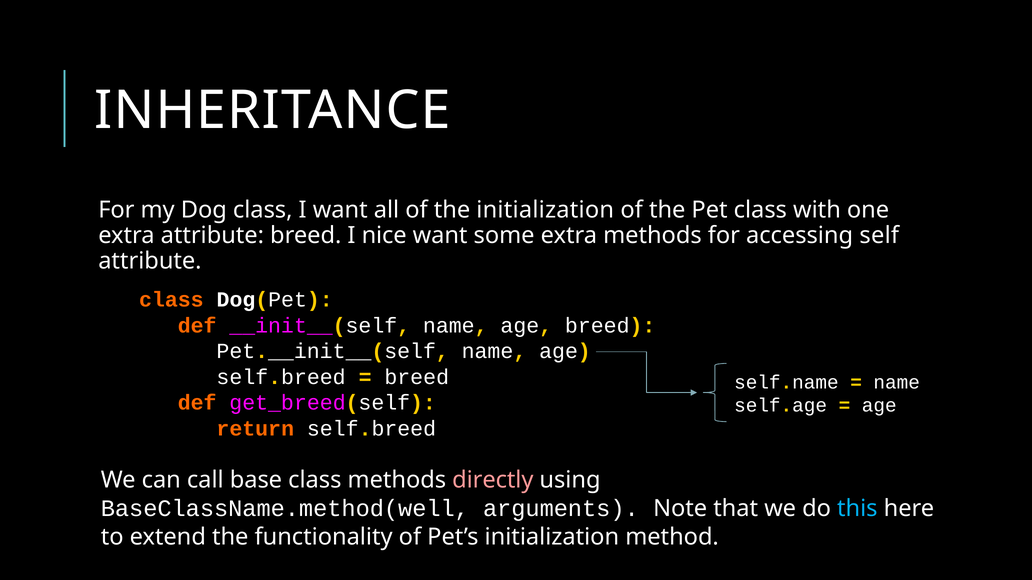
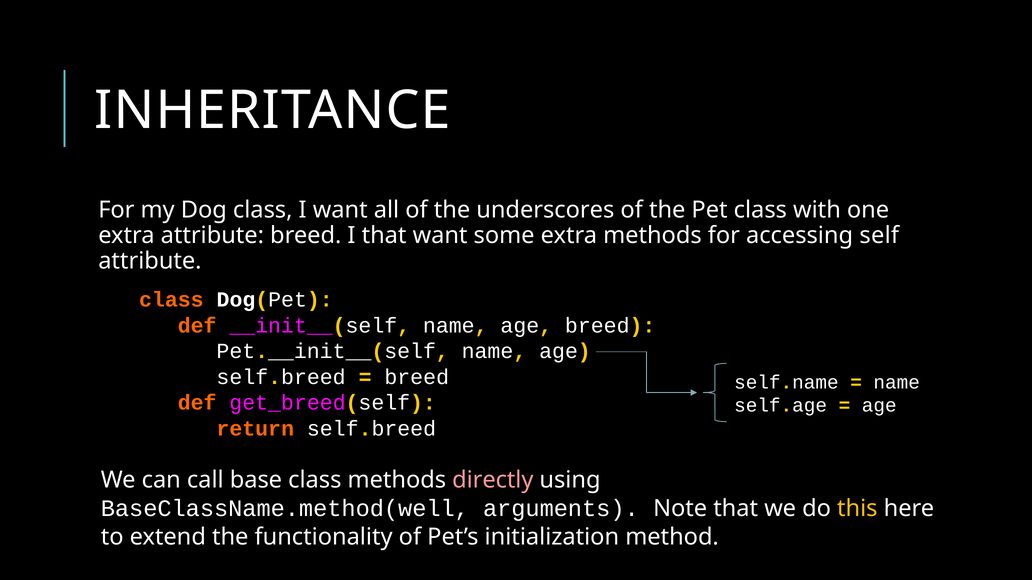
the initialization: initialization -> underscores
I nice: nice -> that
this colour: light blue -> yellow
